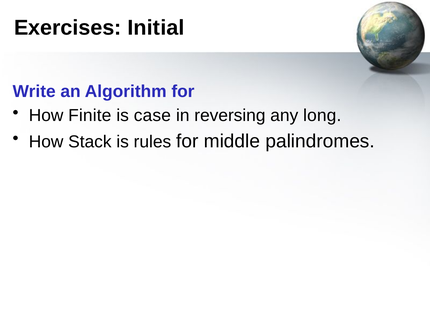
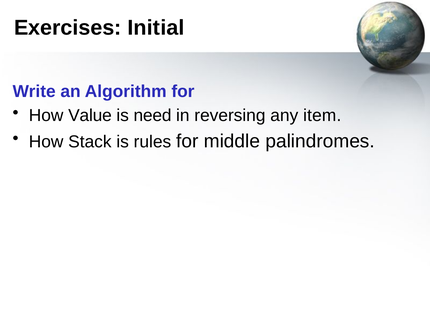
Finite: Finite -> Value
case: case -> need
long: long -> item
